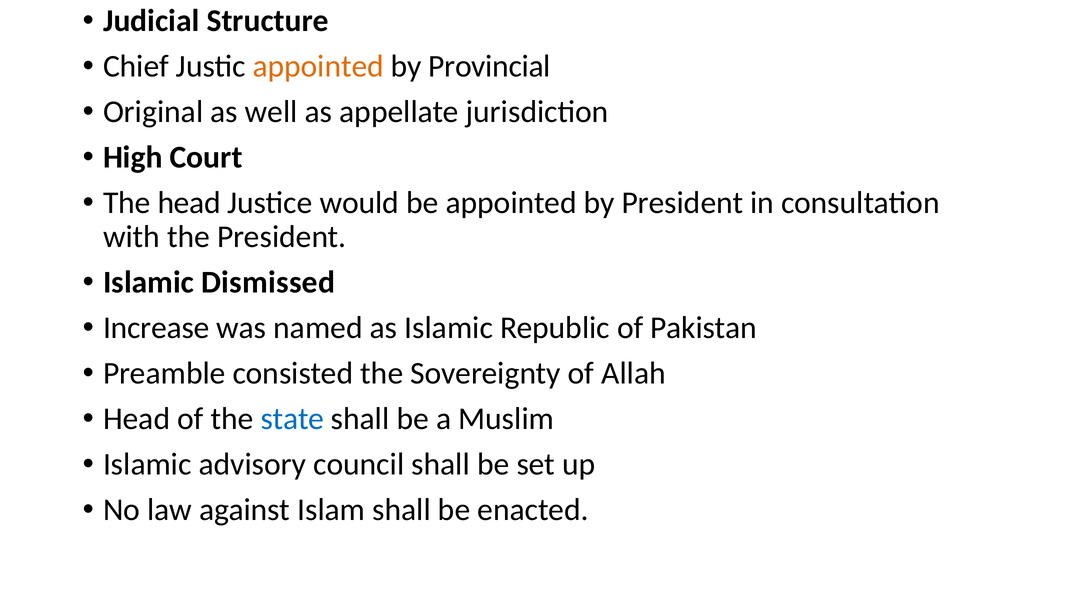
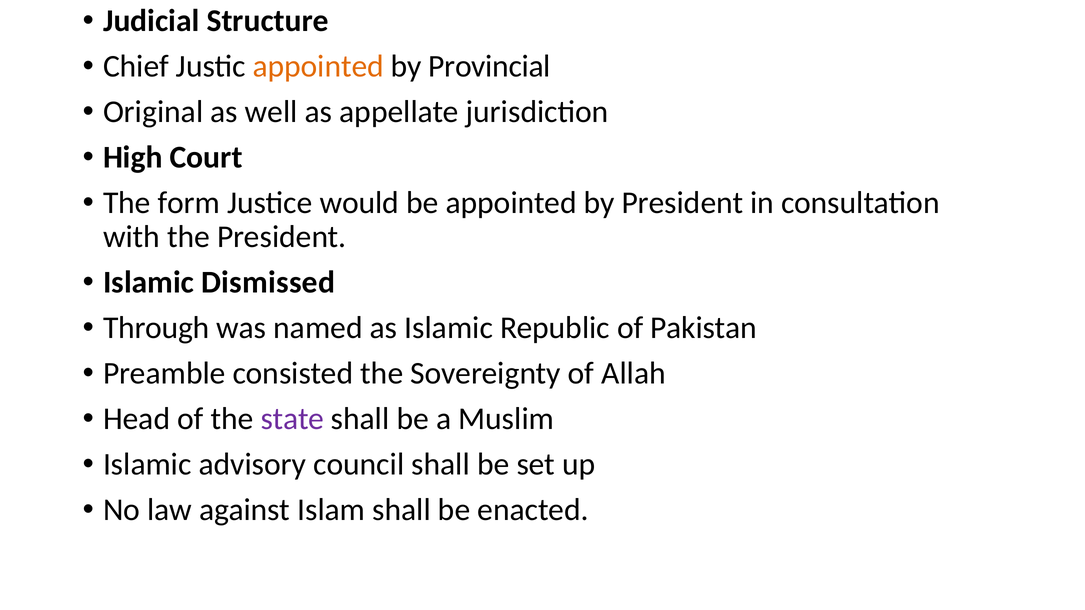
The head: head -> form
Increase: Increase -> Through
state colour: blue -> purple
